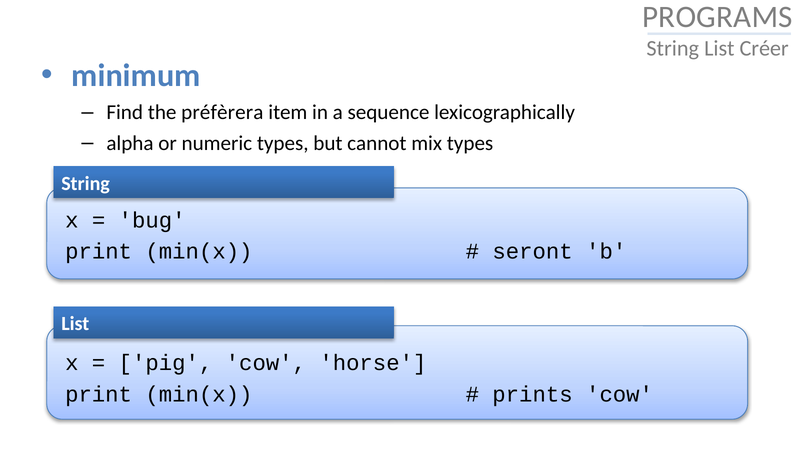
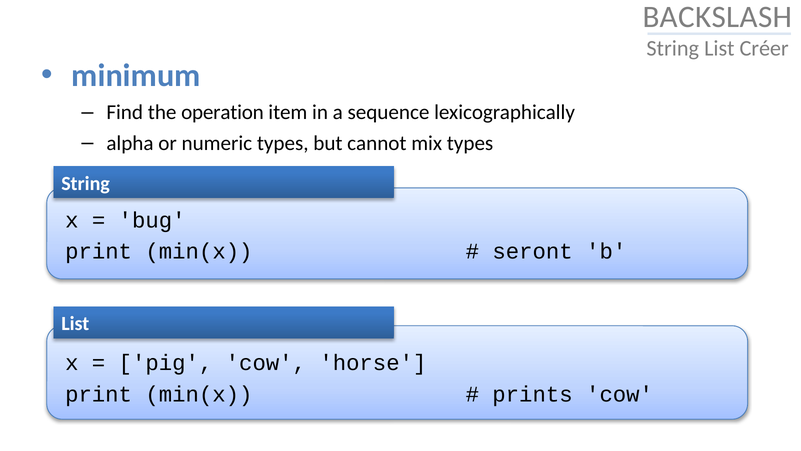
PROGRAMS: PROGRAMS -> BACKSLASH
préfèrera: préfèrera -> operation
